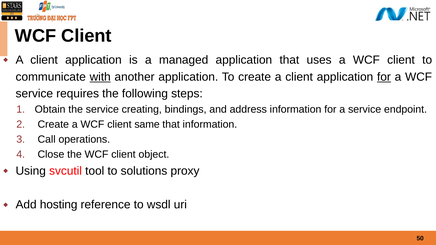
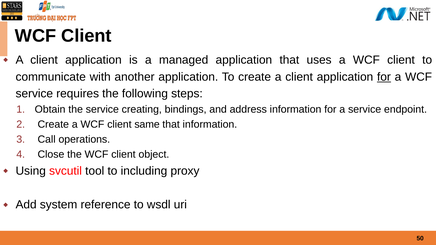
with underline: present -> none
solutions: solutions -> including
hosting: hosting -> system
